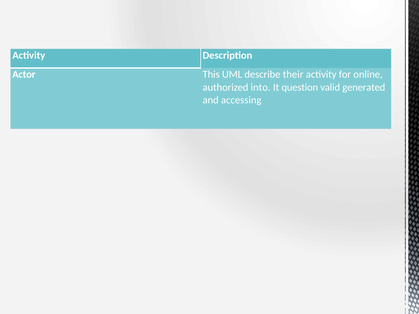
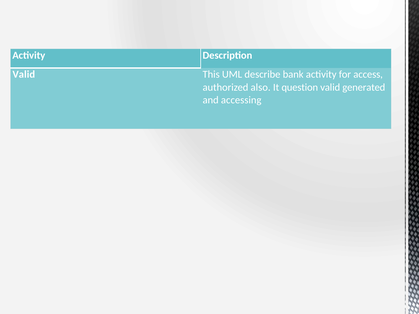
Actor at (24, 75): Actor -> Valid
their: their -> bank
online: online -> access
into: into -> also
